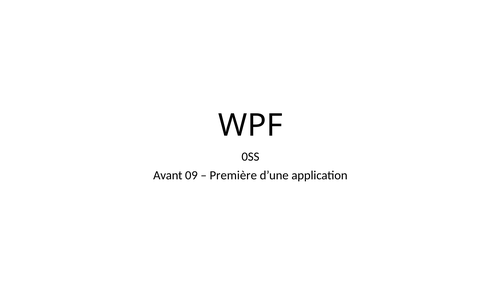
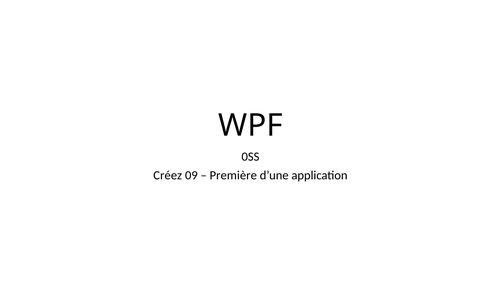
Avant: Avant -> Créez
